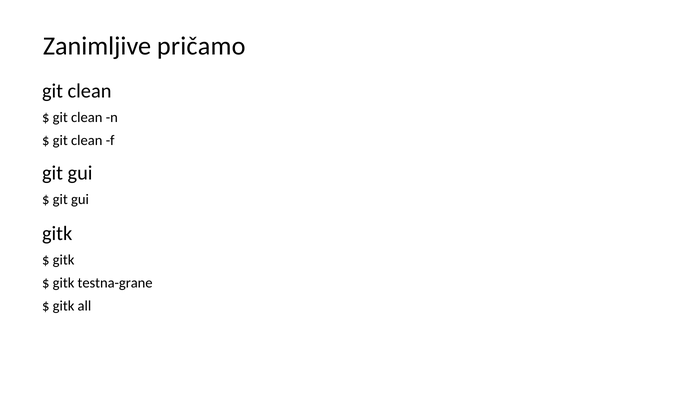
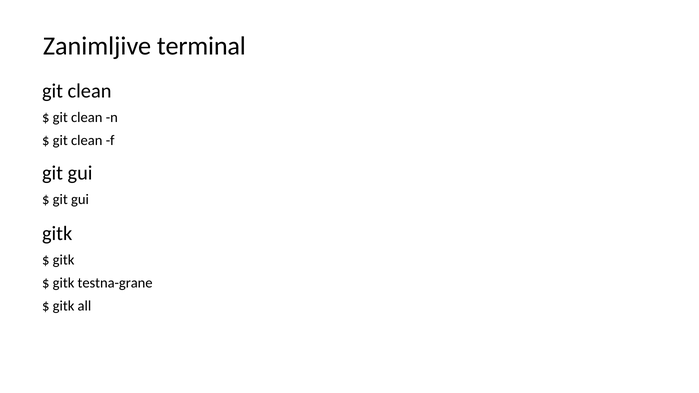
pričamo: pričamo -> terminal
